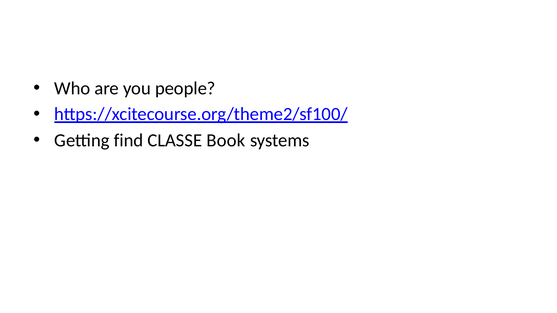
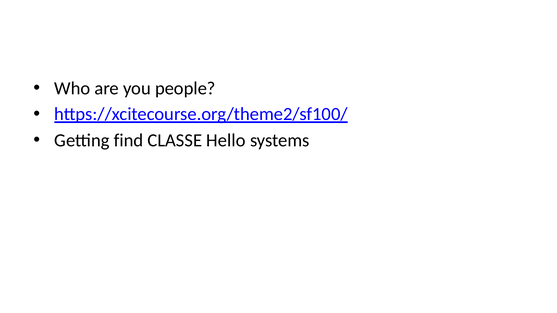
Book: Book -> Hello
